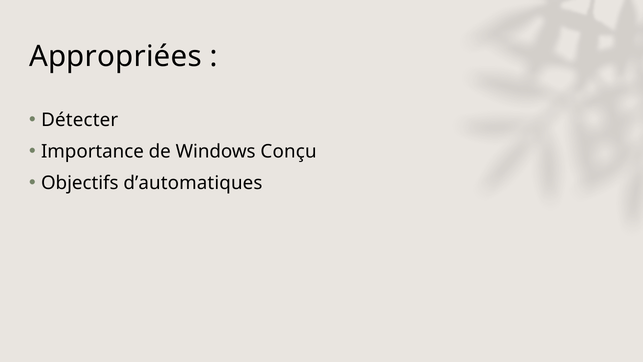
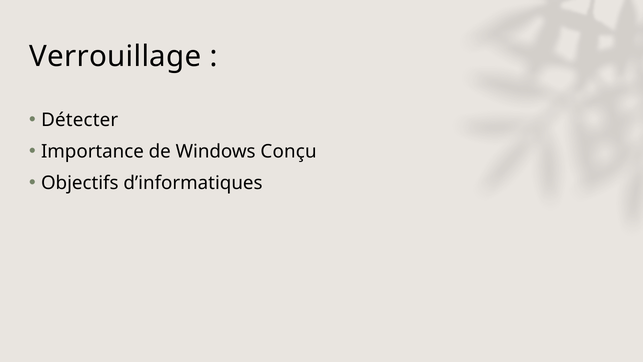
Appropriées: Appropriées -> Verrouillage
d’automatiques: d’automatiques -> d’informatiques
